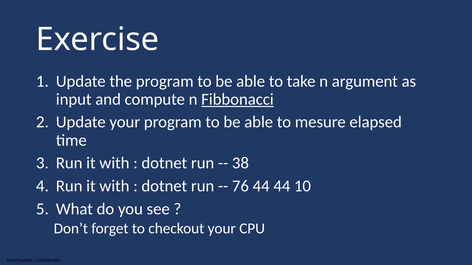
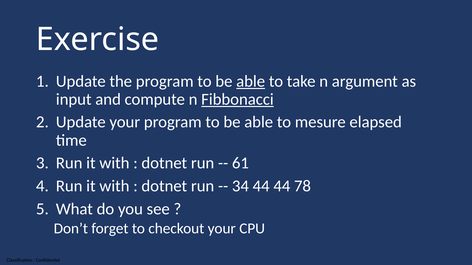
able at (251, 81) underline: none -> present
38: 38 -> 61
76: 76 -> 34
10: 10 -> 78
